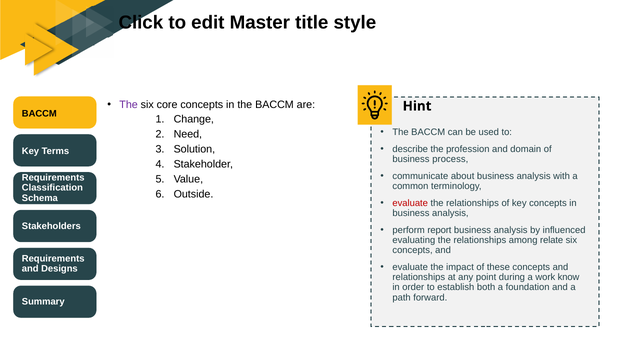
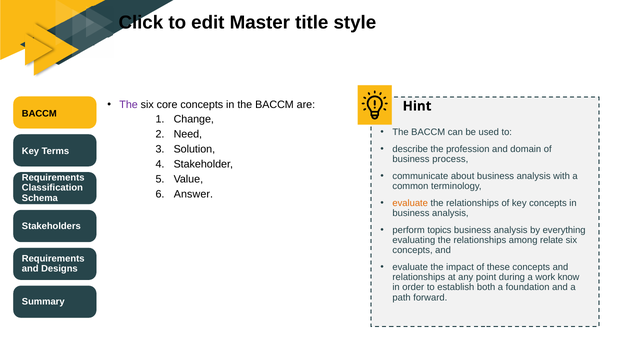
Outside: Outside -> Answer
evaluate at (410, 203) colour: red -> orange
report: report -> topics
influenced: influenced -> everything
